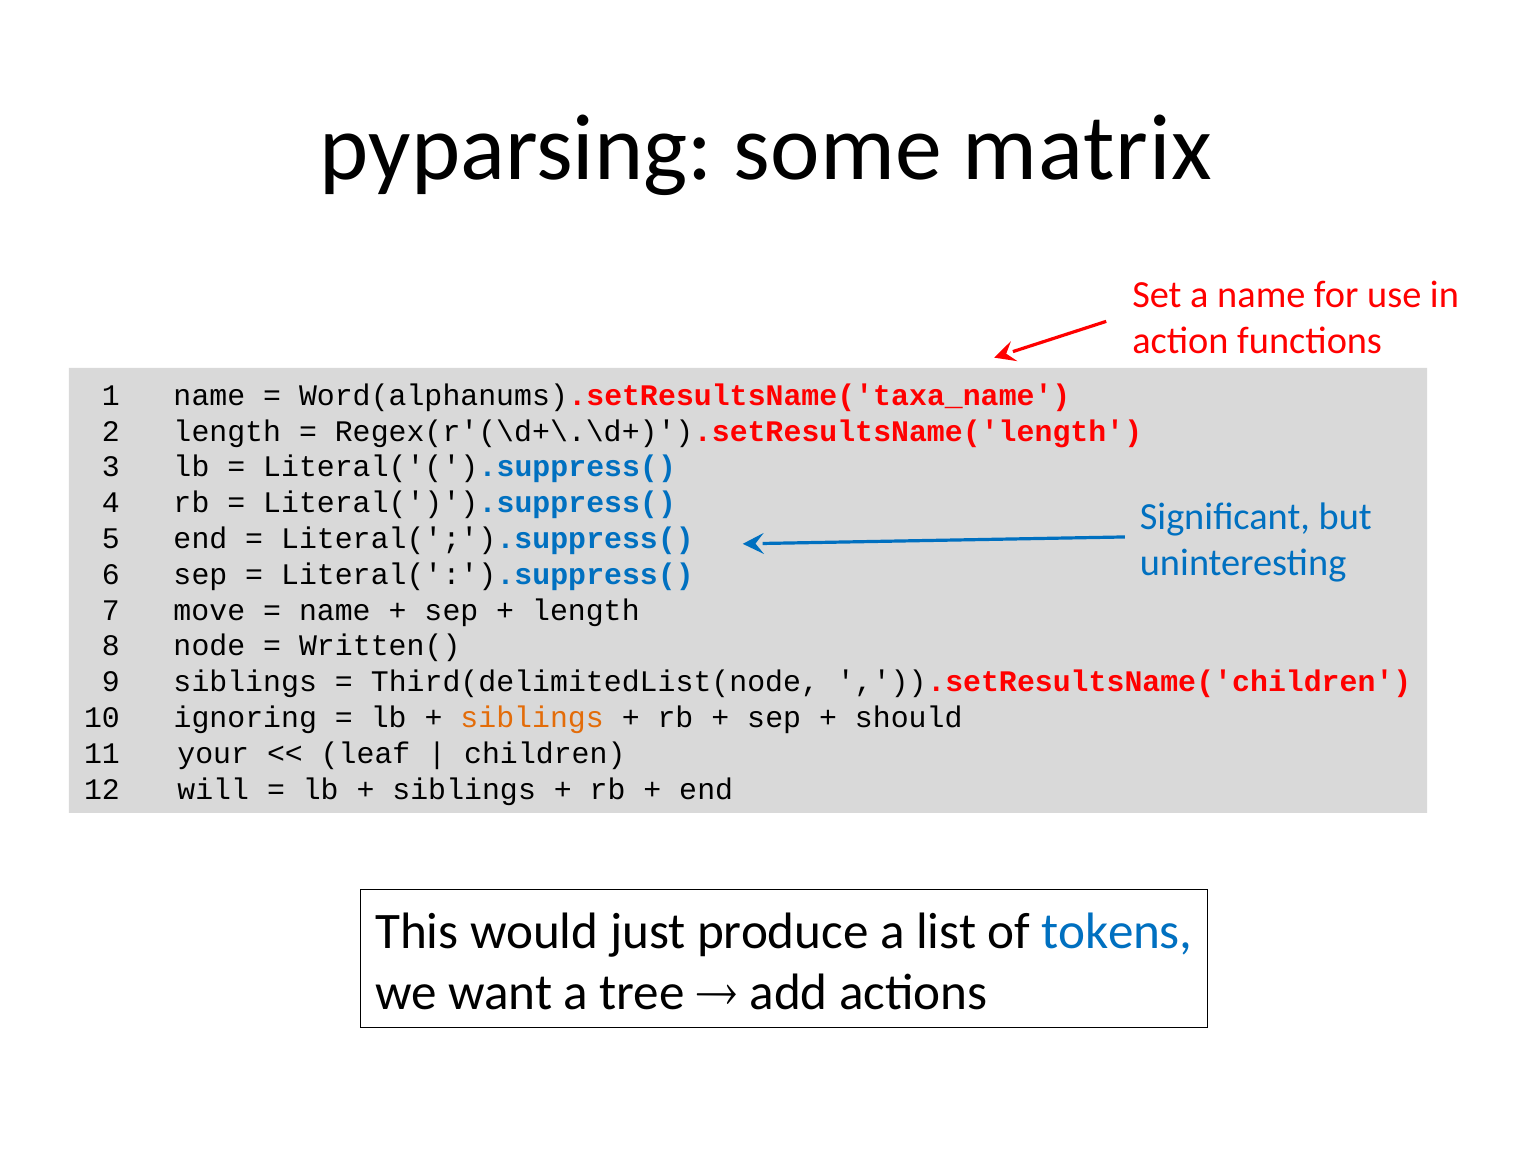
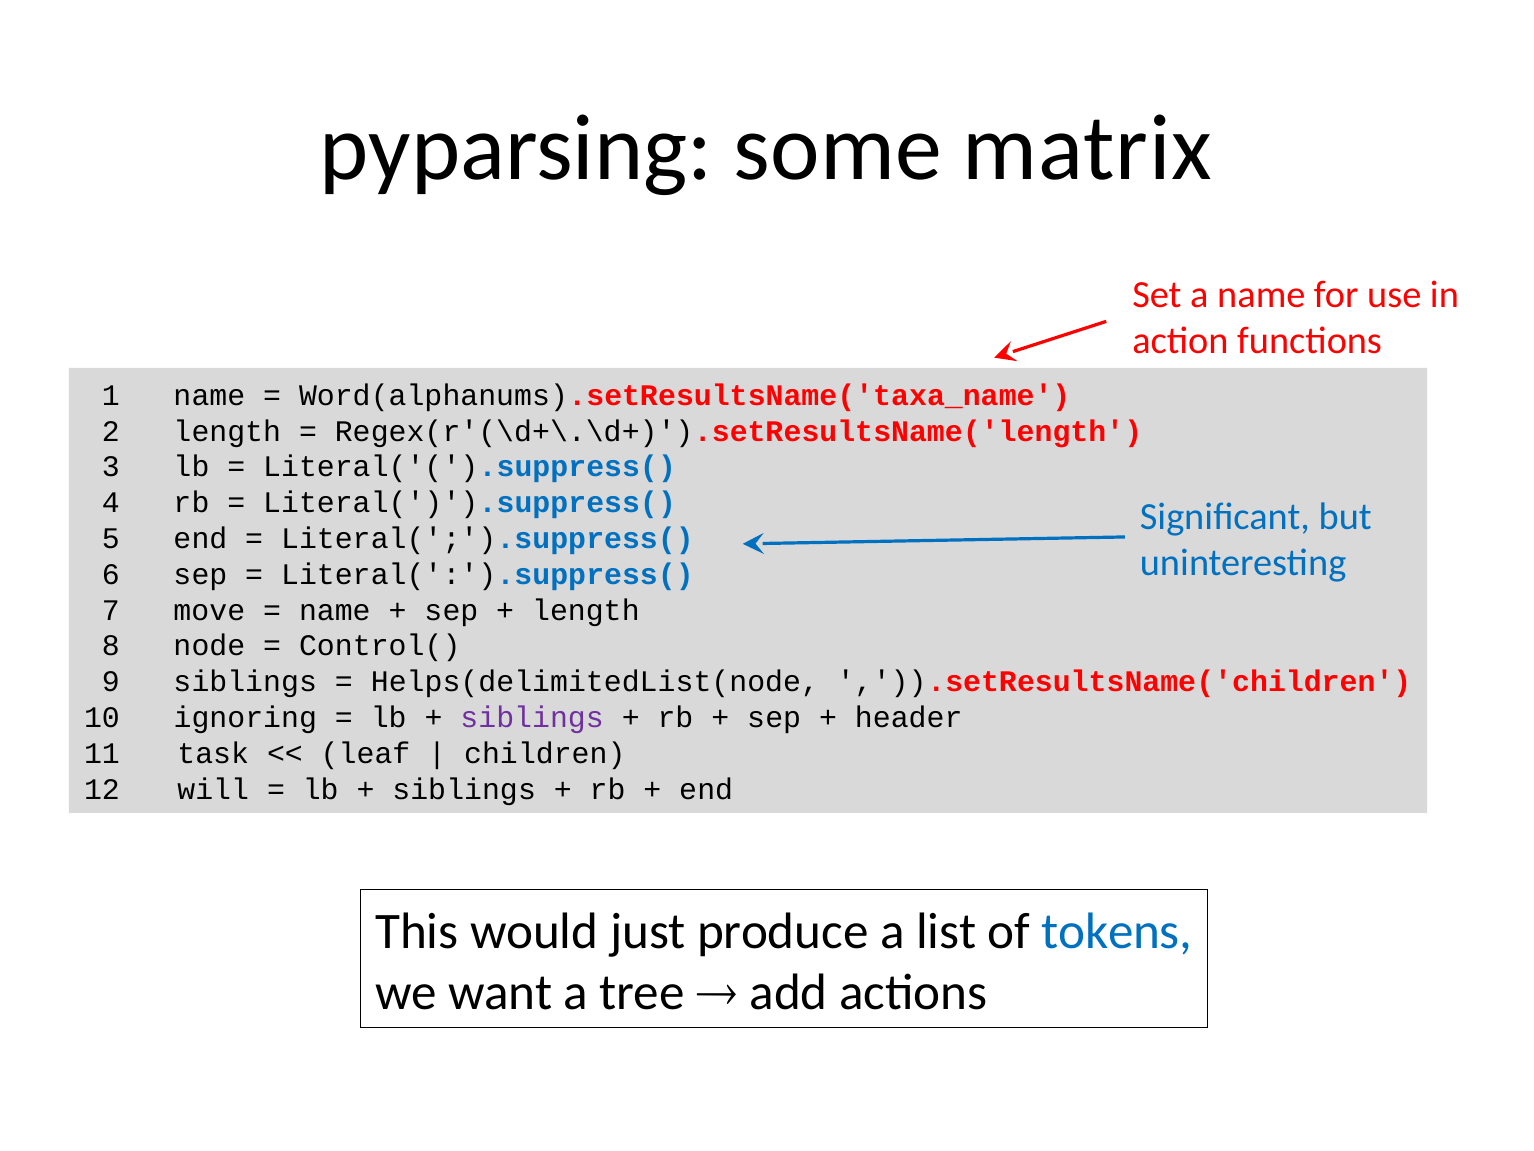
Written(: Written( -> Control(
Third(delimitedList(node: Third(delimitedList(node -> Helps(delimitedList(node
siblings at (532, 717) colour: orange -> purple
should: should -> header
your: your -> task
